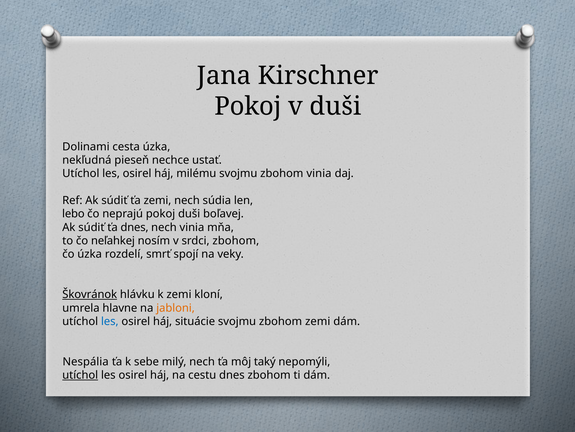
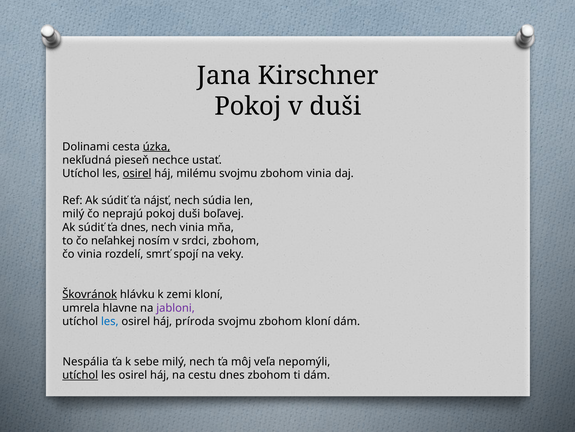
úzka at (157, 146) underline: none -> present
osirel at (137, 173) underline: none -> present
ťa zemi: zemi -> nájsť
lebo at (73, 214): lebo -> milý
čo úzka: úzka -> vinia
jabloni colour: orange -> purple
situácie: situácie -> príroda
zbohom zemi: zemi -> kloní
taký: taký -> veľa
